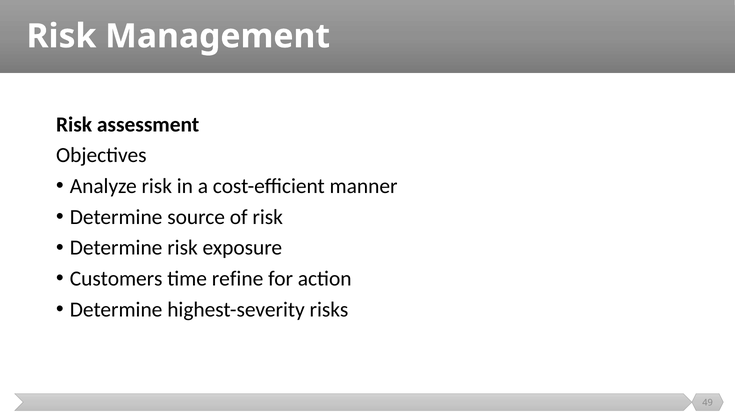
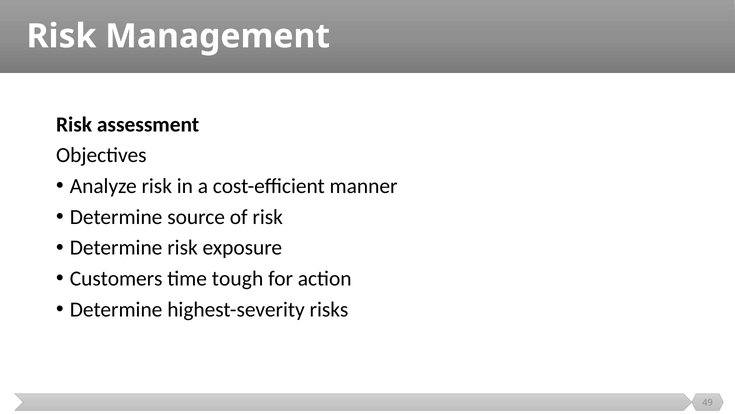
refine: refine -> tough
